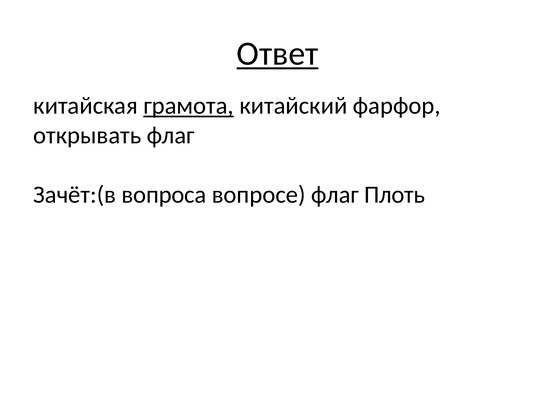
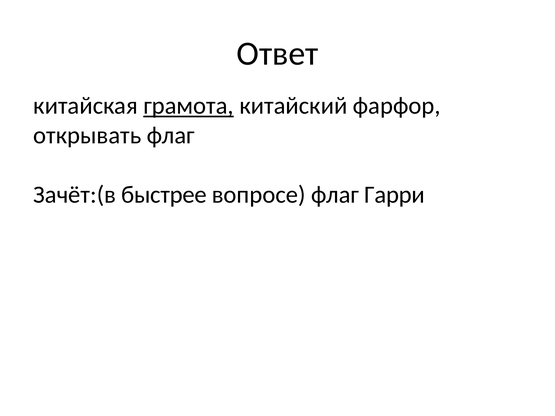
Ответ underline: present -> none
вопроса: вопроса -> быстрее
Плоть: Плоть -> Гарри
